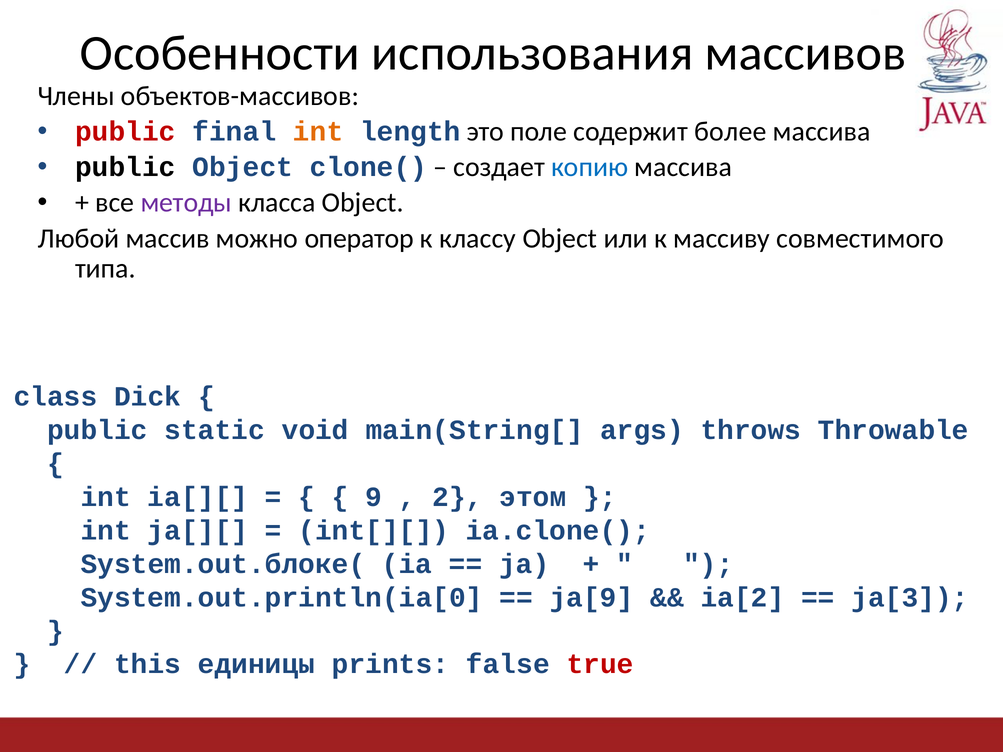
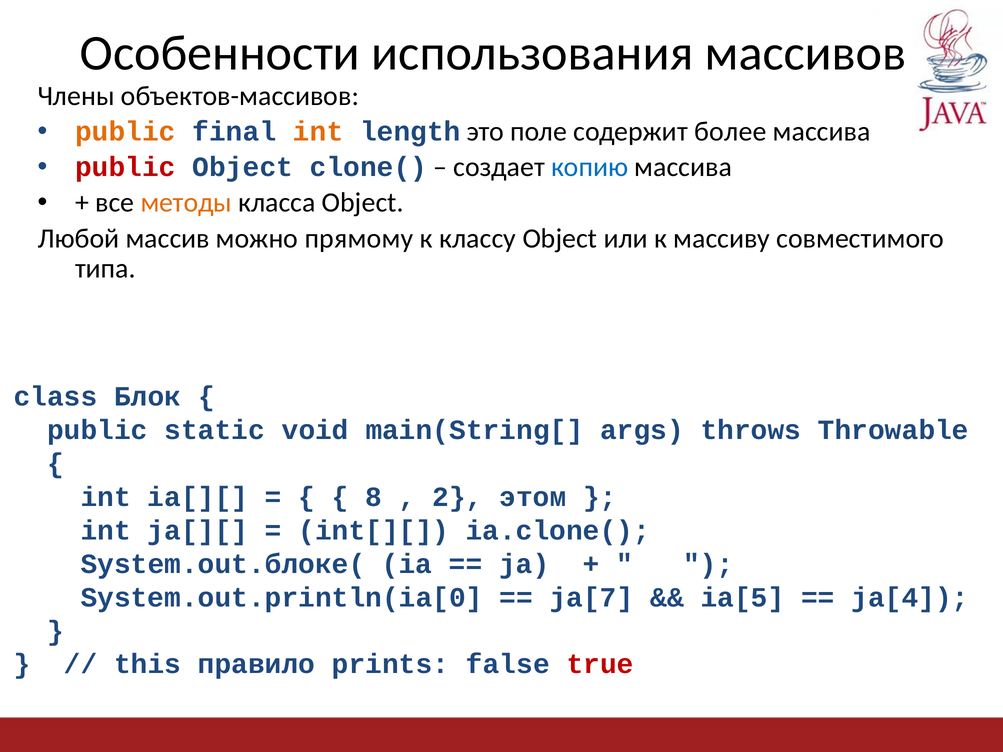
public at (125, 131) colour: red -> orange
public at (125, 167) colour: black -> red
методы colour: purple -> orange
оператор: оператор -> прямому
Dick: Dick -> Блок
9: 9 -> 8
ja[9: ja[9 -> ja[7
ia[2: ia[2 -> ia[5
ja[3: ja[3 -> ja[4
единицы: единицы -> правило
